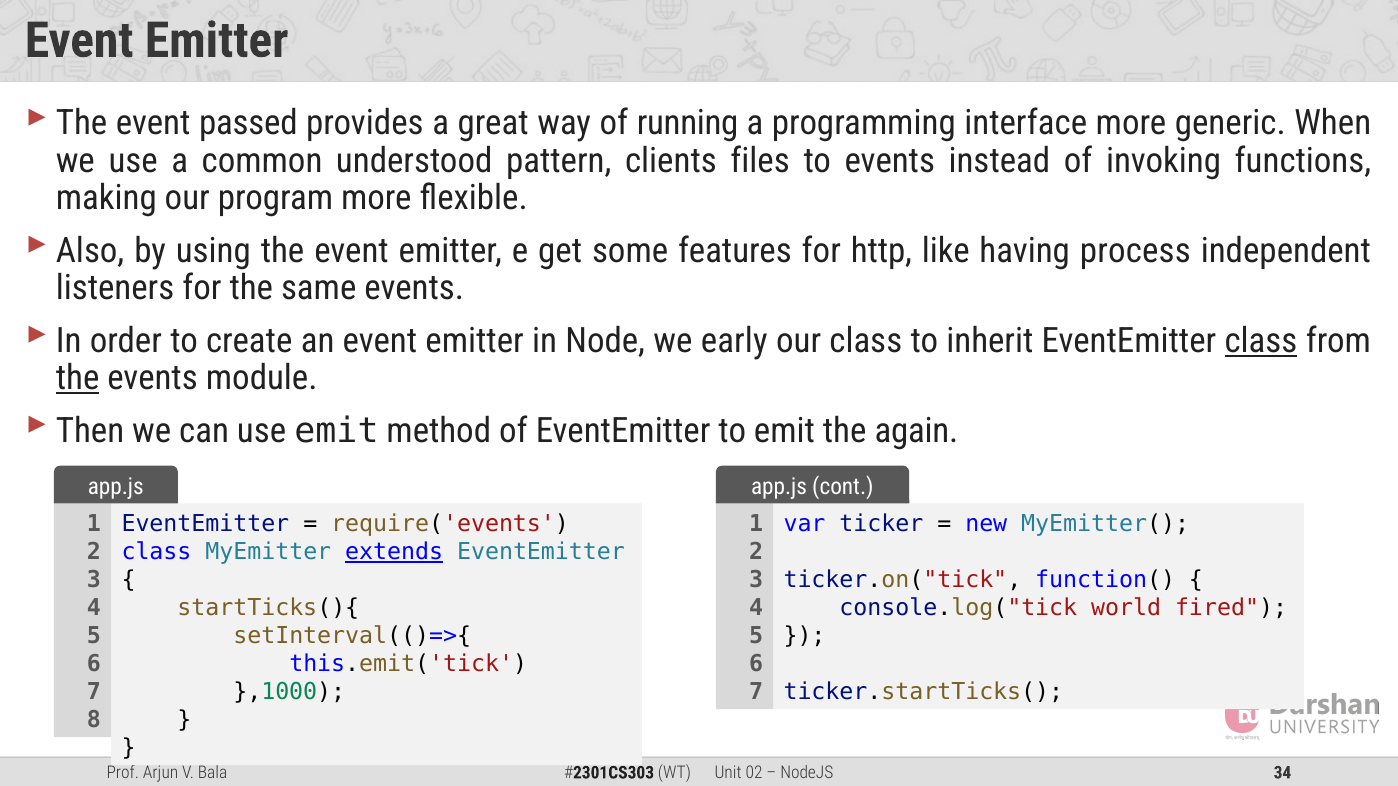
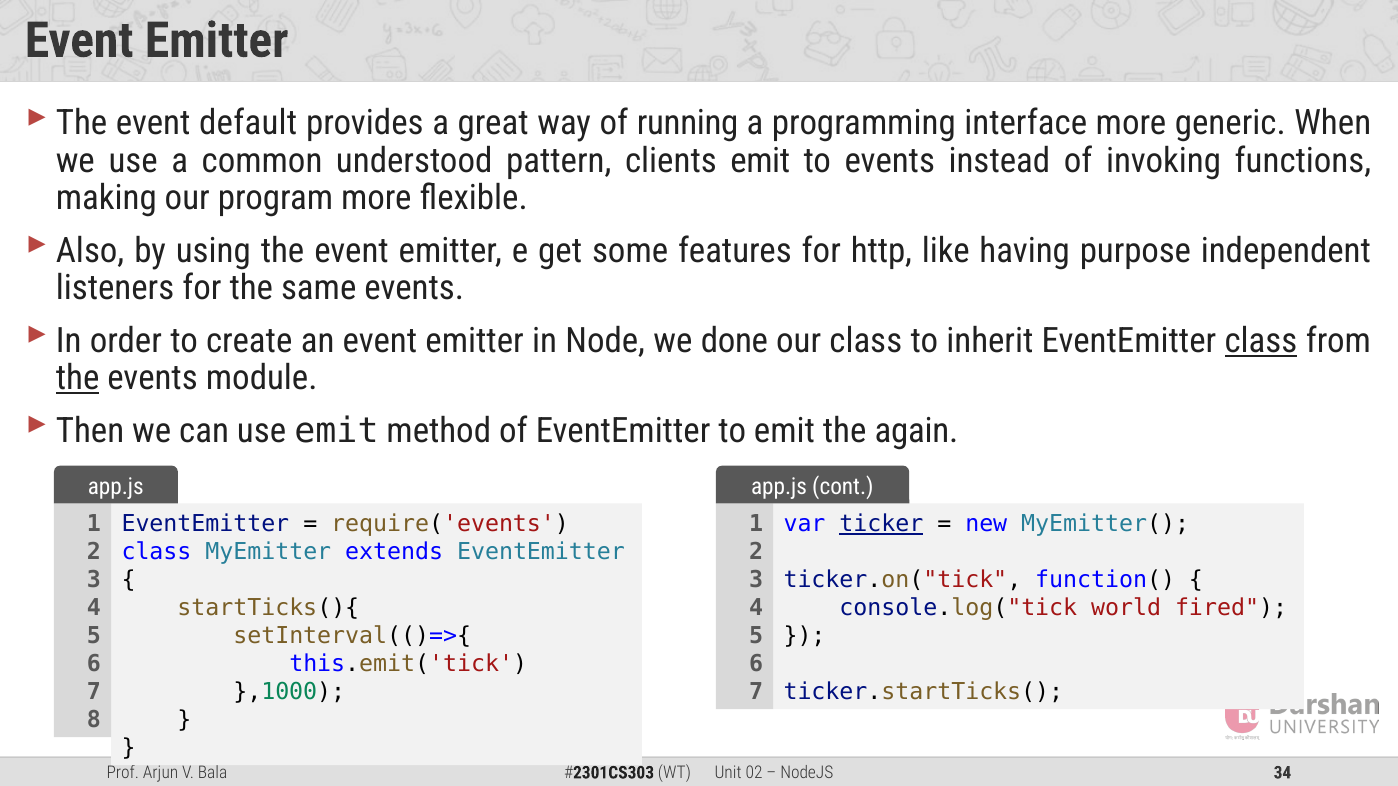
passed: passed -> default
clients files: files -> emit
process: process -> purpose
early: early -> done
ticker underline: none -> present
extends underline: present -> none
